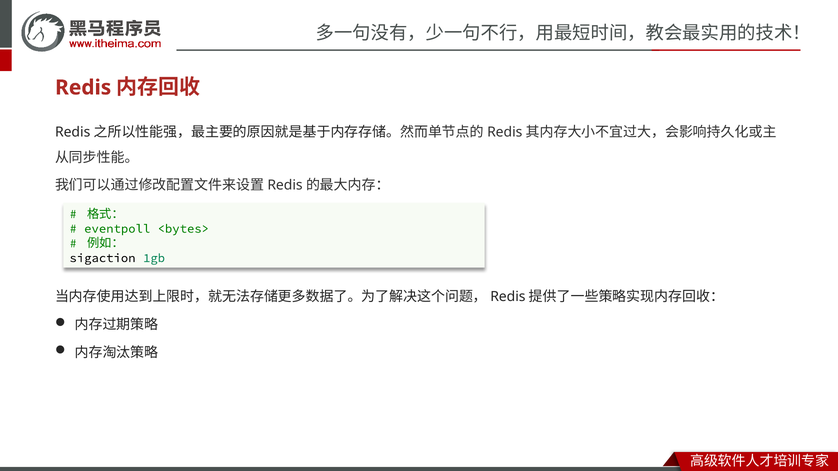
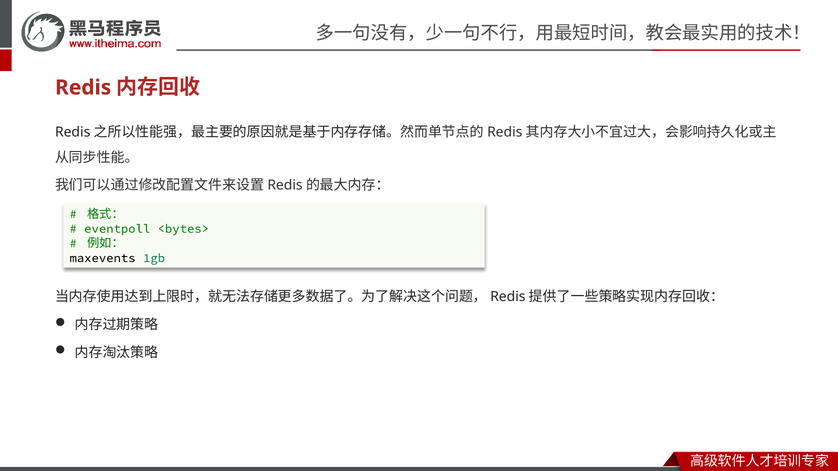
sigaction: sigaction -> maxevents
